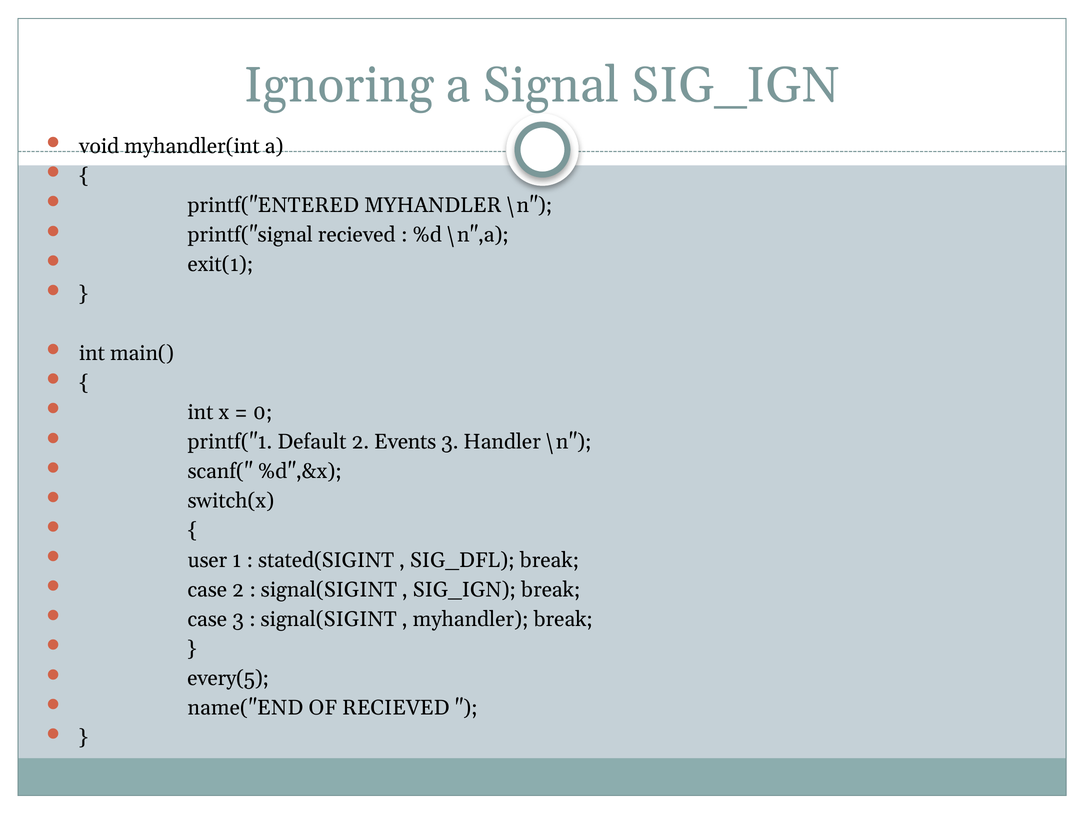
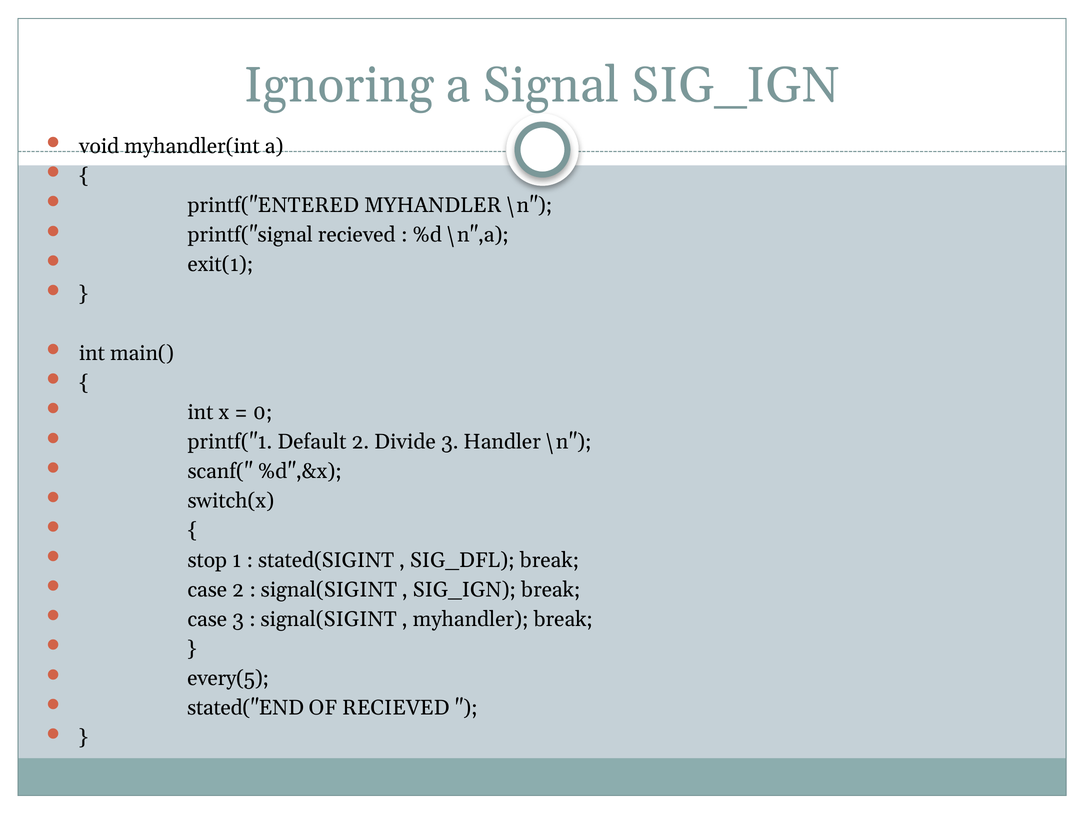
Events: Events -> Divide
user: user -> stop
name("END: name("END -> stated("END
